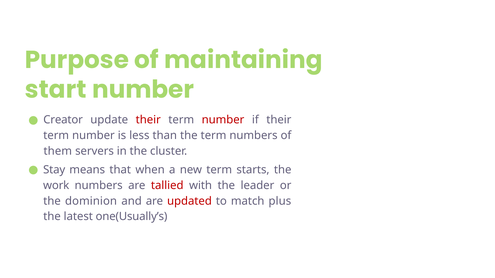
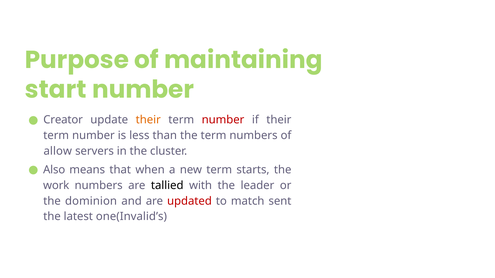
their at (148, 120) colour: red -> orange
them: them -> allow
Stay: Stay -> Also
tallied colour: red -> black
plus: plus -> sent
one(Usually’s: one(Usually’s -> one(Invalid’s
